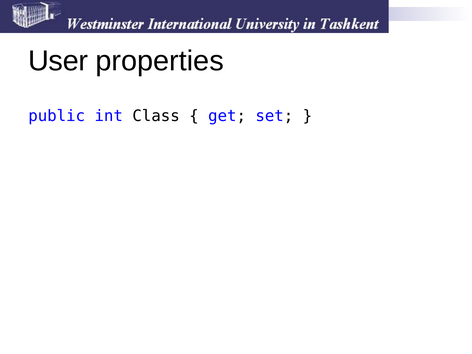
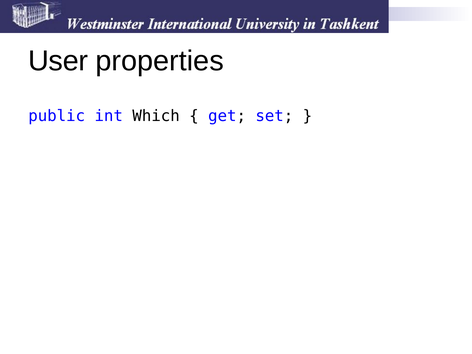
Class: Class -> Which
